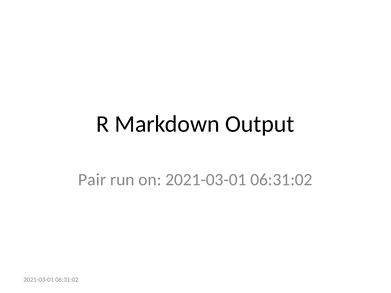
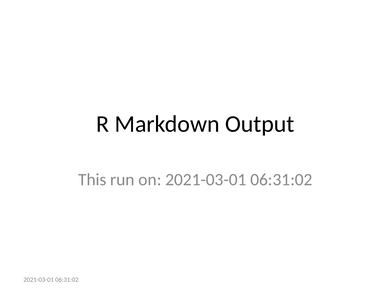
Pair: Pair -> This
